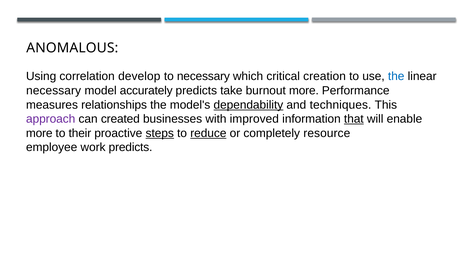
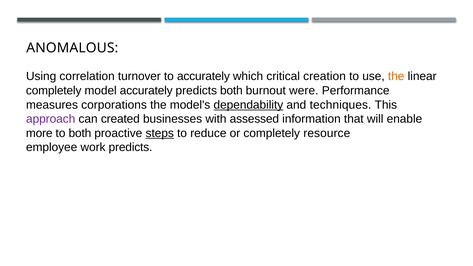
develop: develop -> turnover
to necessary: necessary -> accurately
the at (396, 76) colour: blue -> orange
necessary at (54, 91): necessary -> completely
predicts take: take -> both
burnout more: more -> were
relationships: relationships -> corporations
improved: improved -> assessed
that underline: present -> none
to their: their -> both
reduce underline: present -> none
